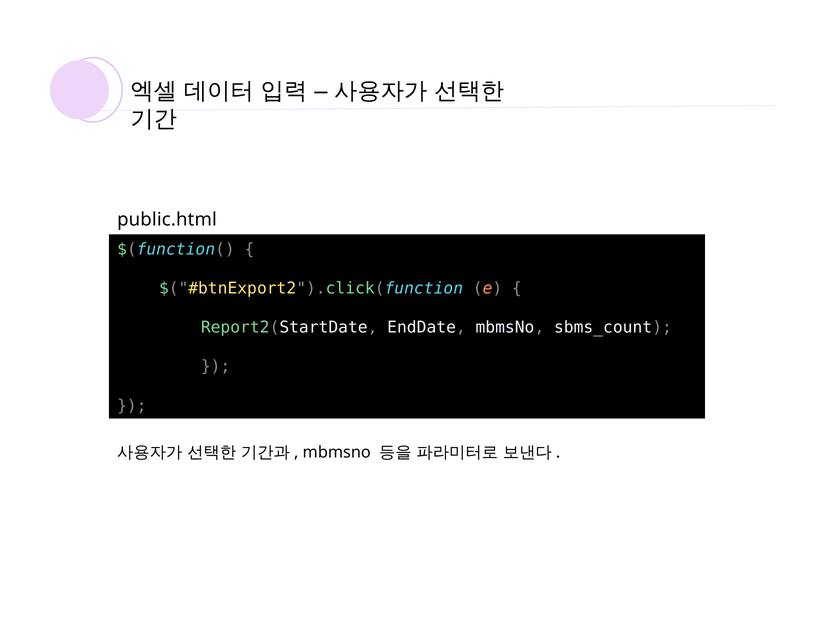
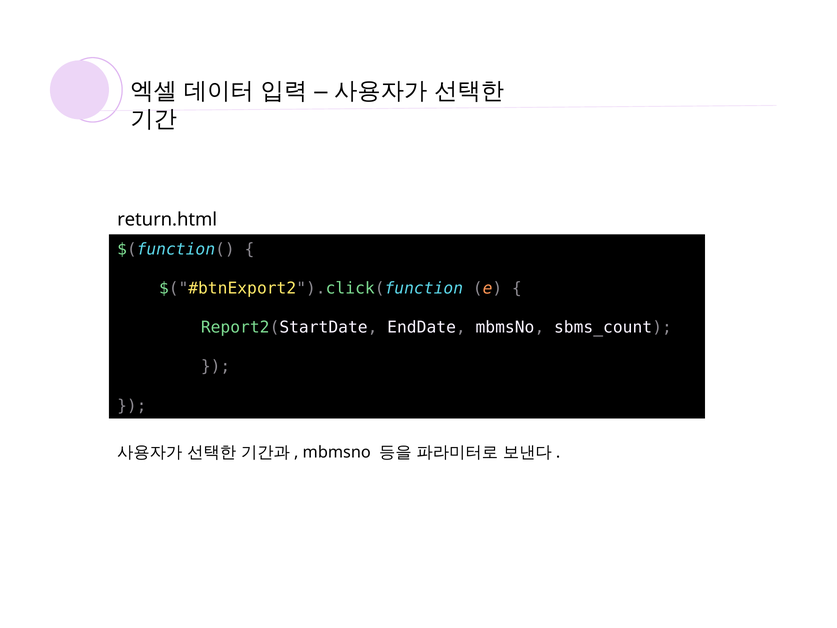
public.html: public.html -> return.html
